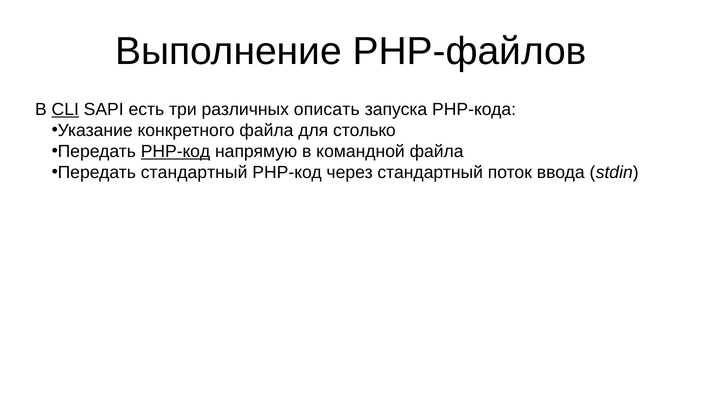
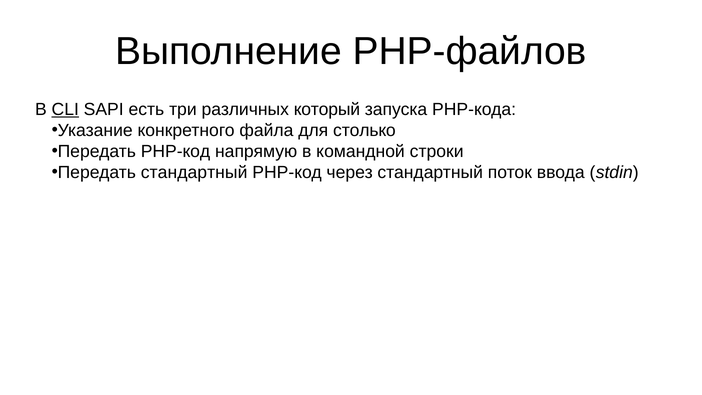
описать: описать -> который
PHP-код at (175, 152) underline: present -> none
командной файла: файла -> строки
